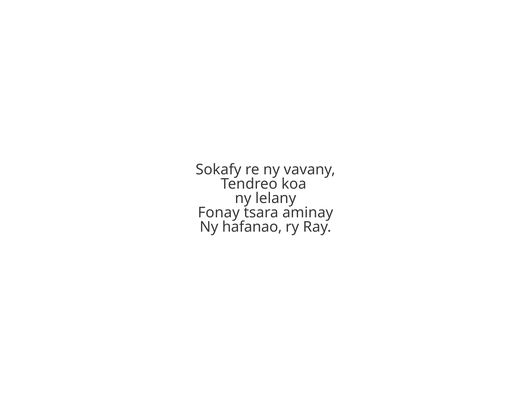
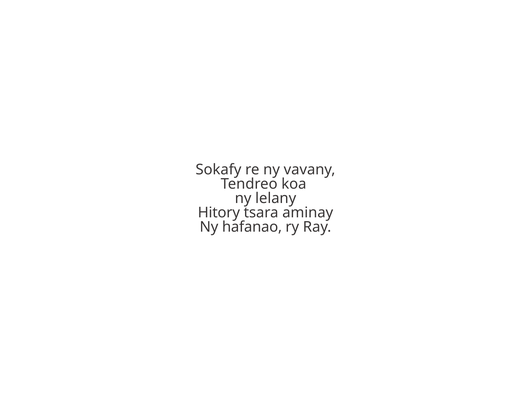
Fonay: Fonay -> Hitory
